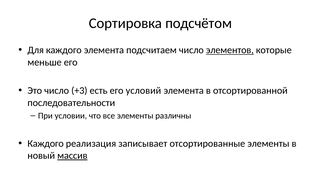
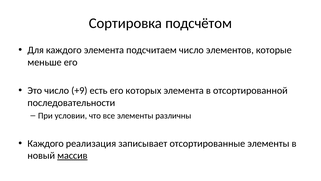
элементов underline: present -> none
+3: +3 -> +9
условий: условий -> которых
